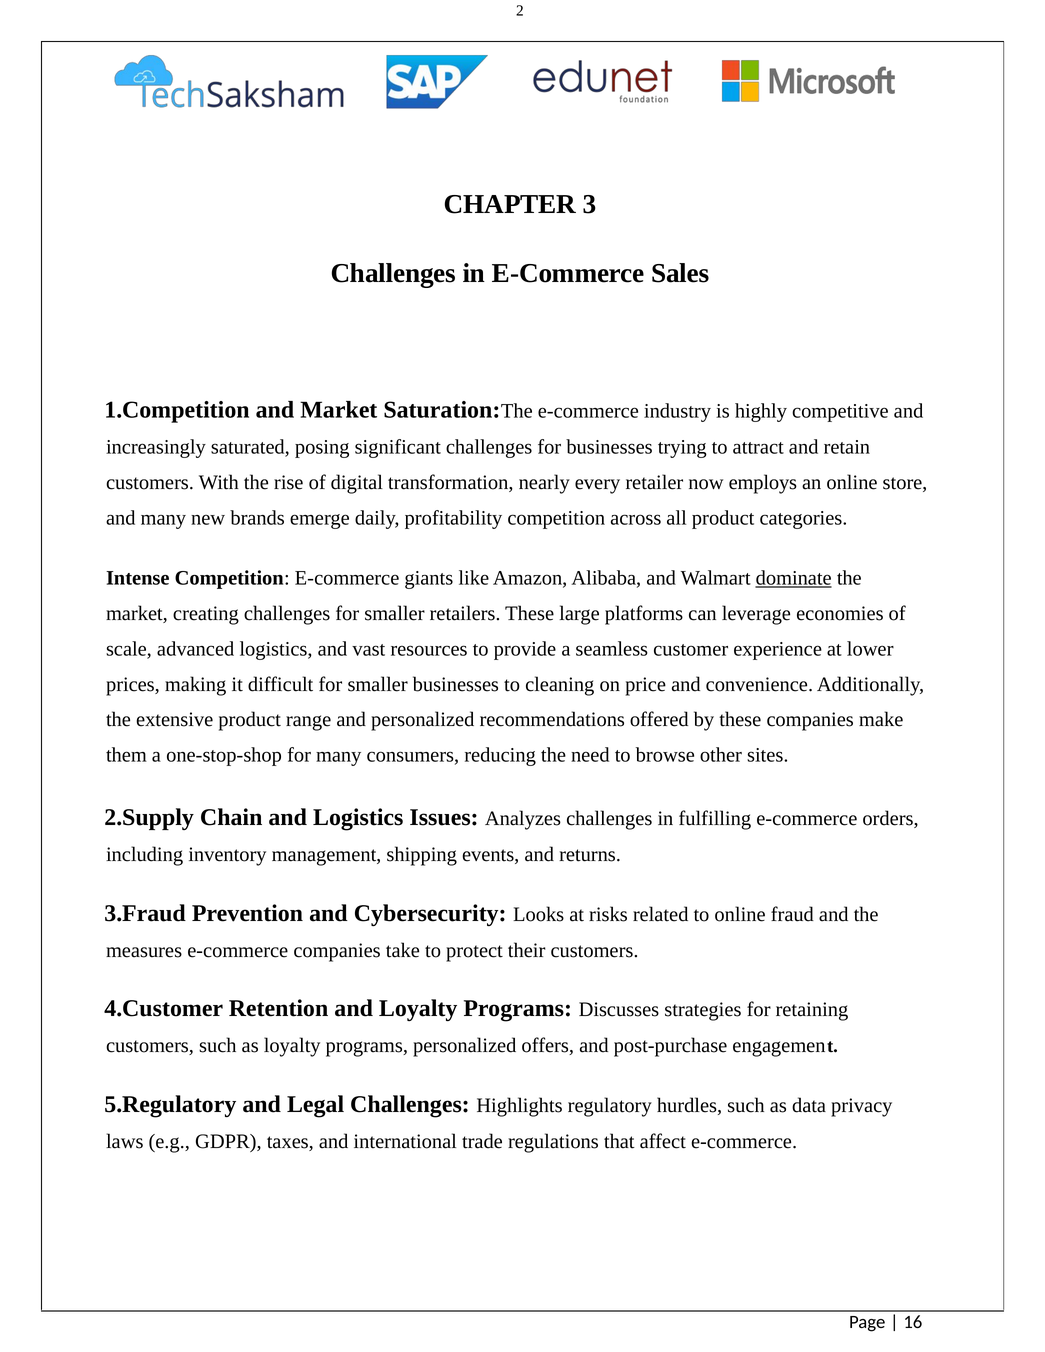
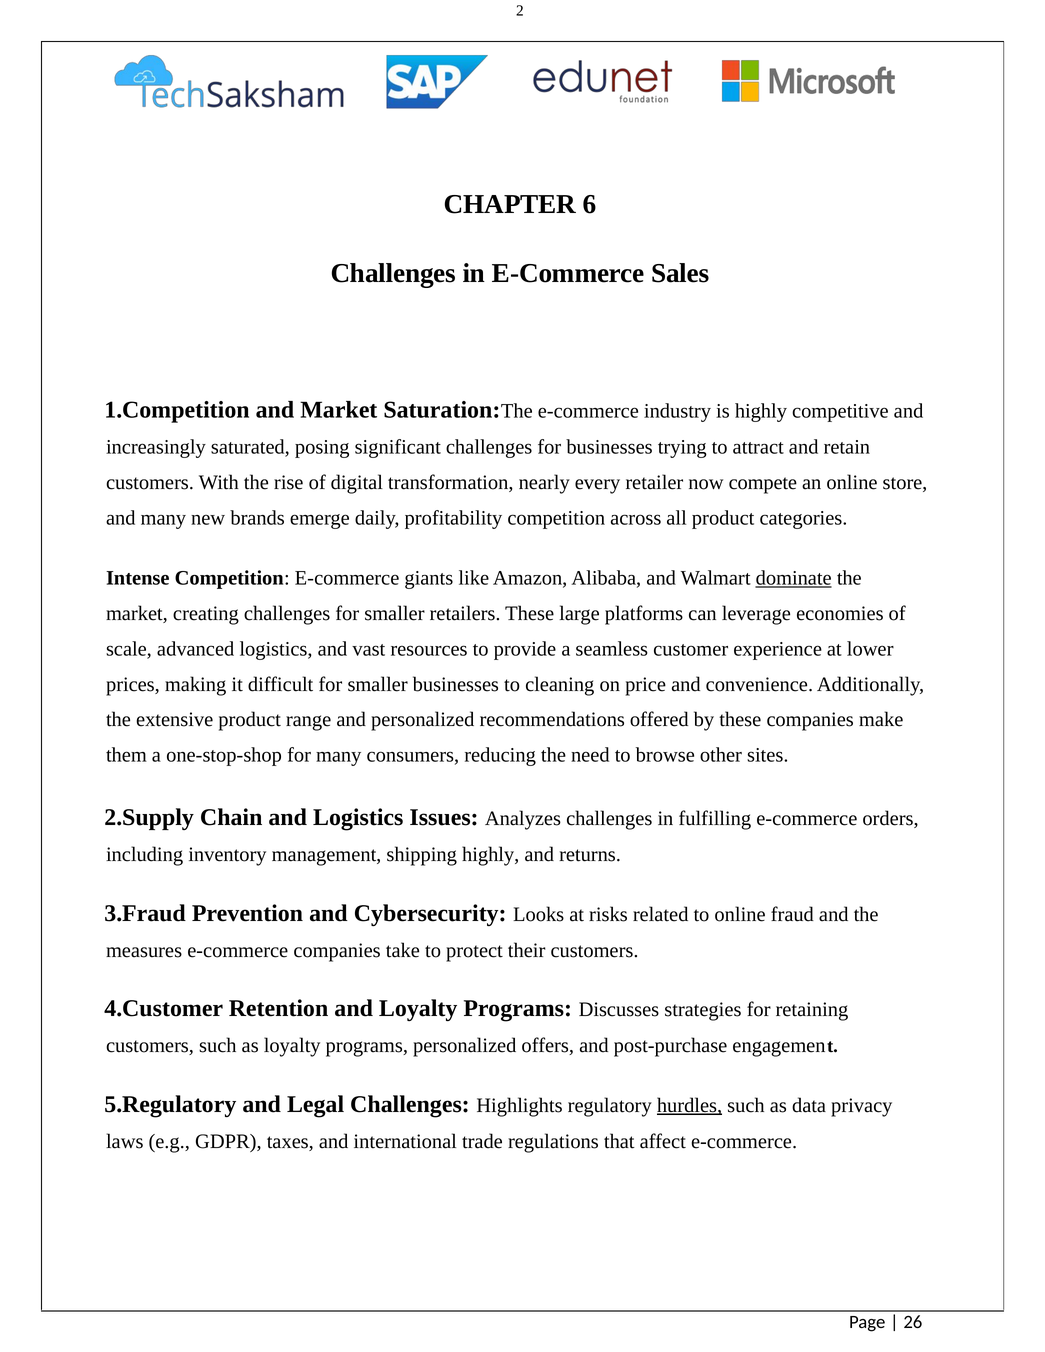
3: 3 -> 6
employs: employs -> compete
shipping events: events -> highly
hurdles underline: none -> present
16: 16 -> 26
